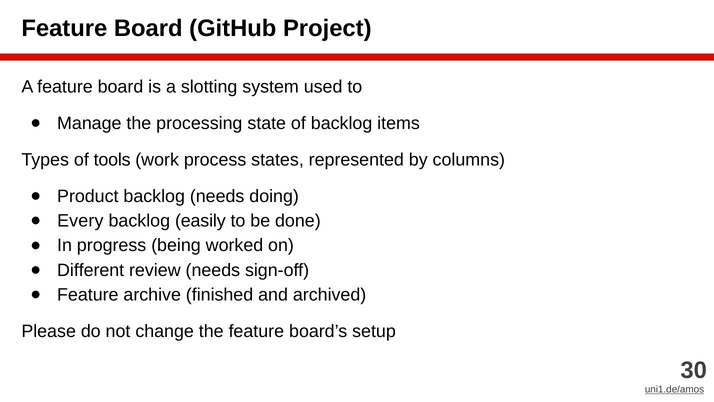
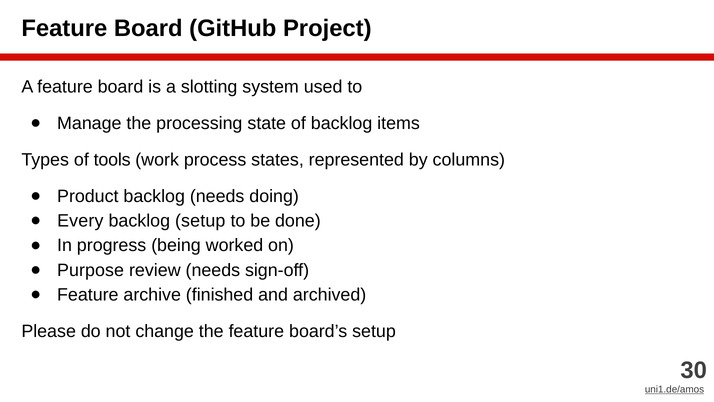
backlog easily: easily -> setup
Different: Different -> Purpose
